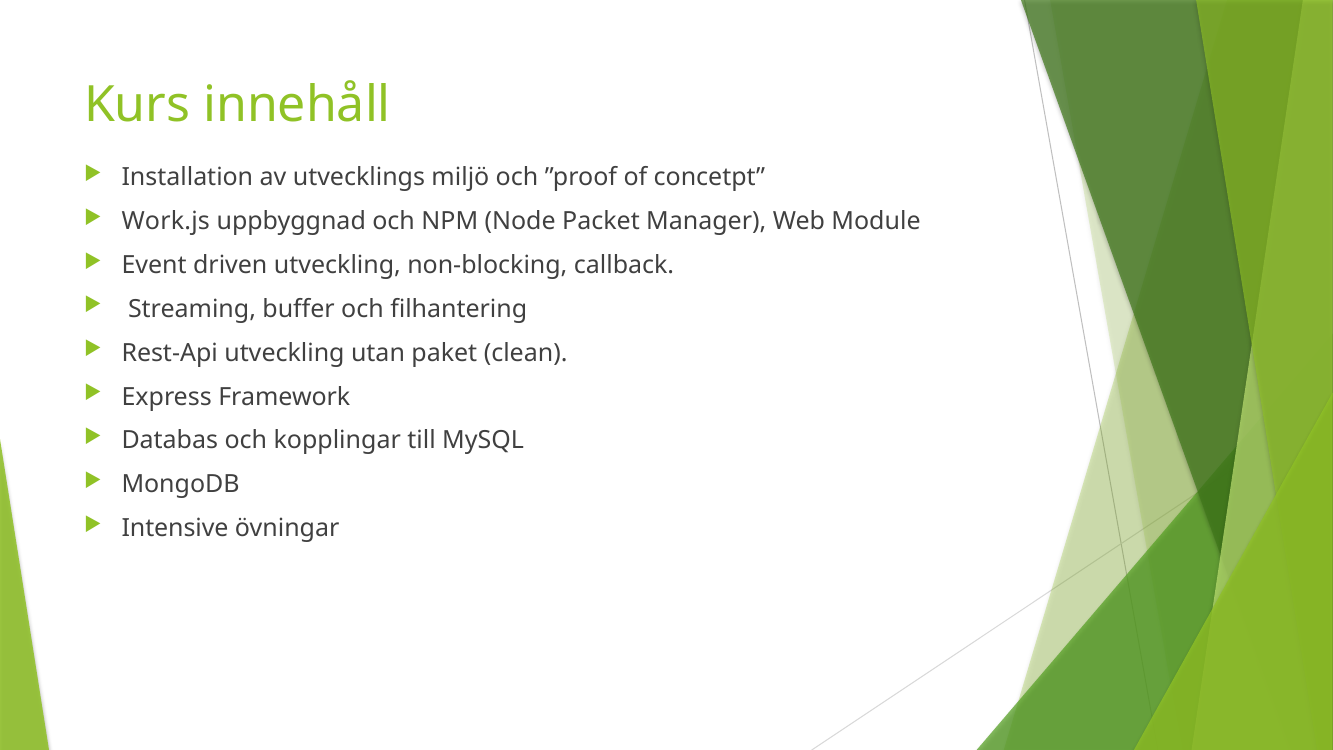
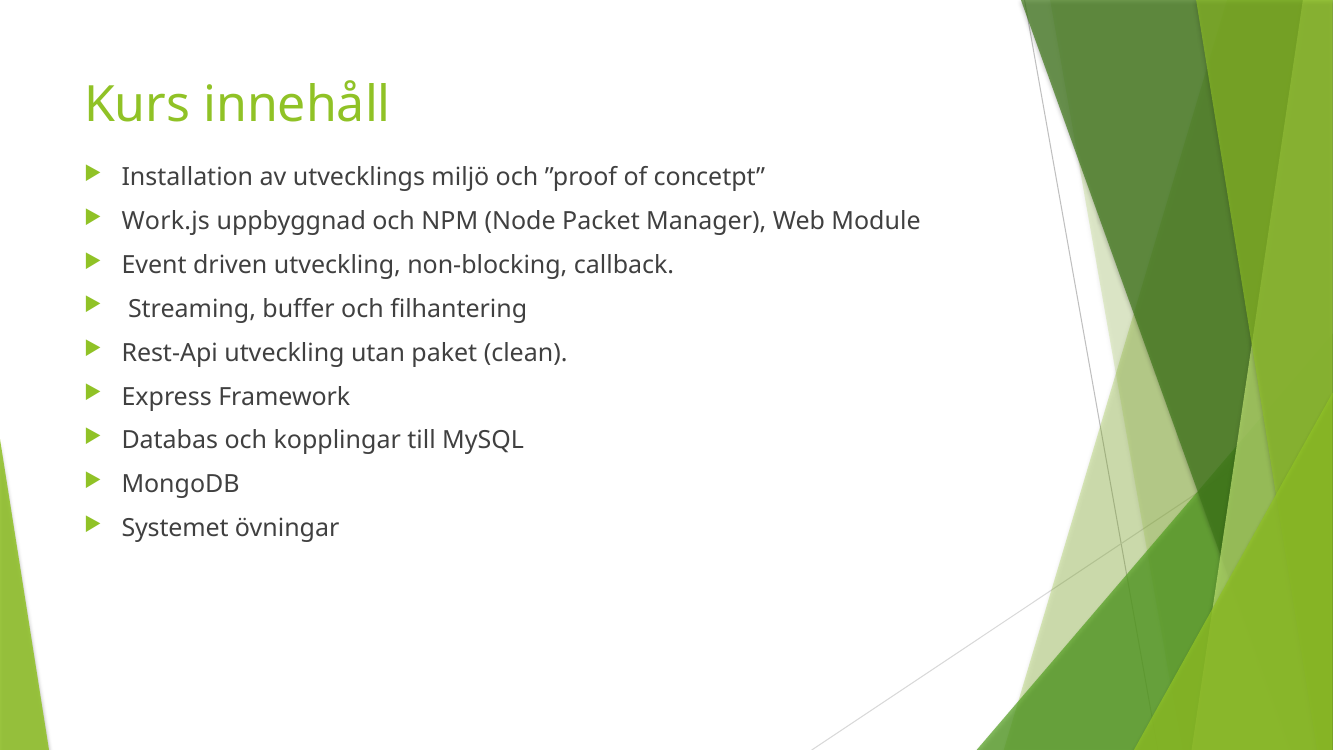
Intensive: Intensive -> Systemet
